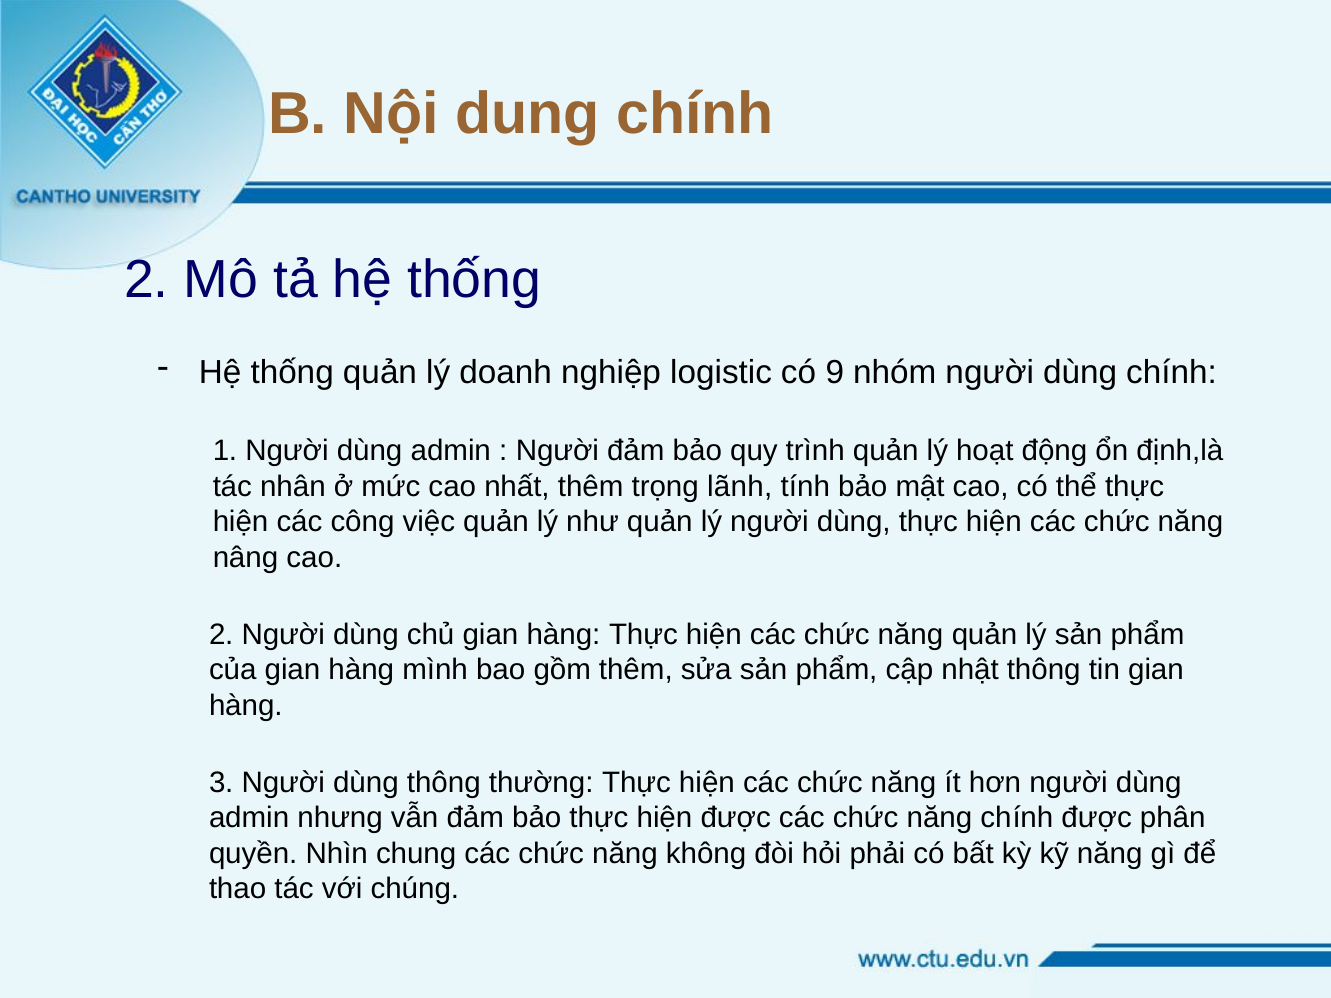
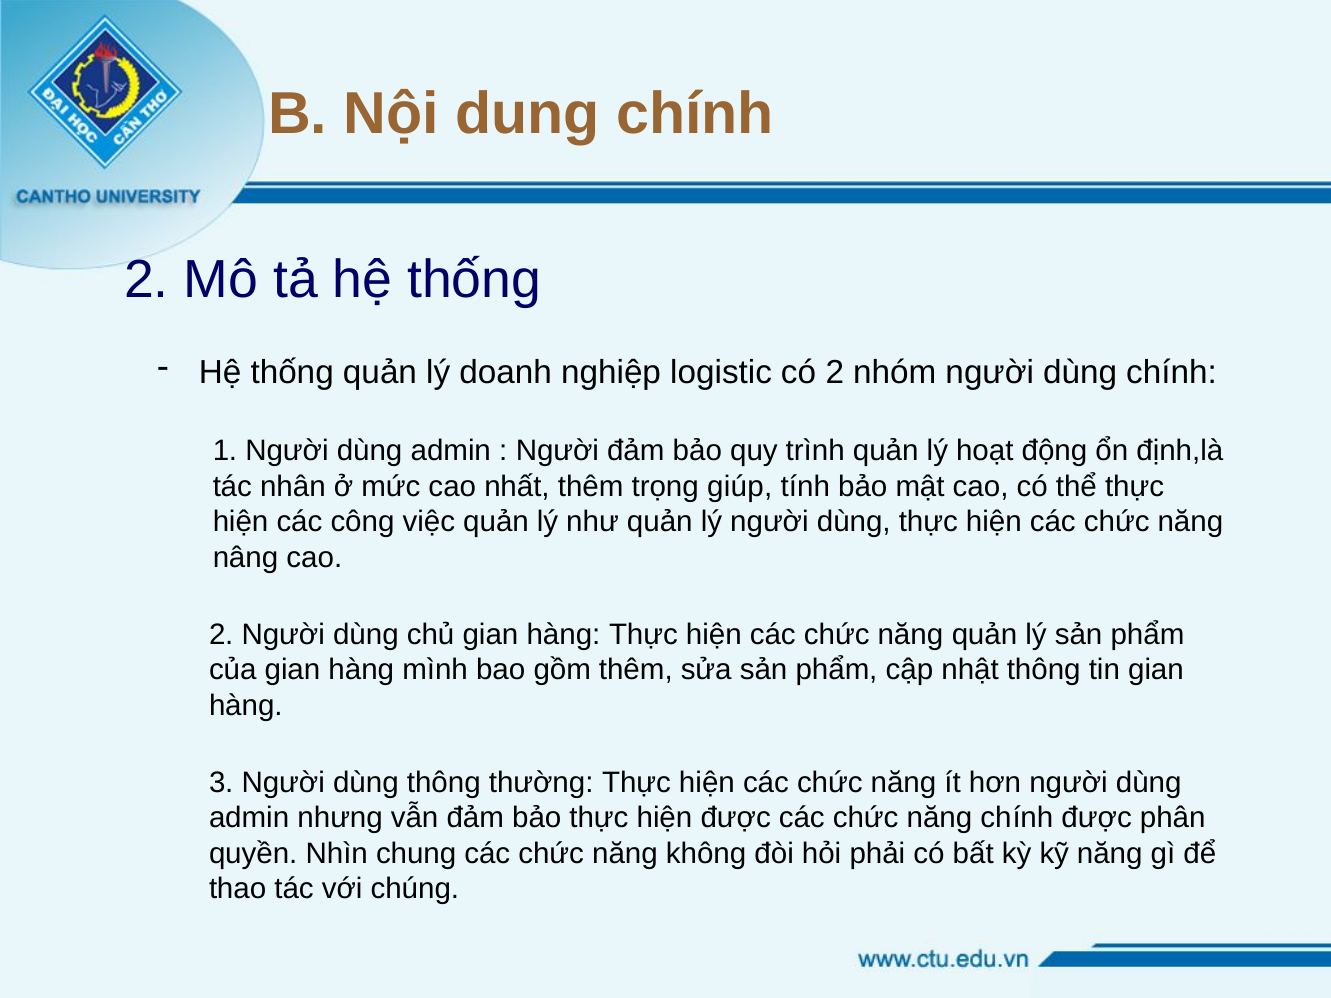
có 9: 9 -> 2
lãnh: lãnh -> giúp
